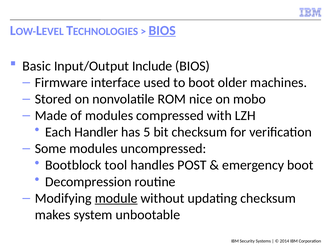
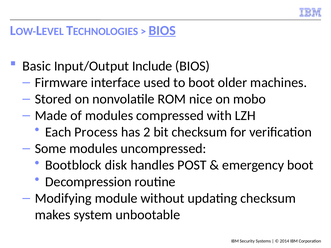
Handler: Handler -> Process
5: 5 -> 2
tool: tool -> disk
module underline: present -> none
